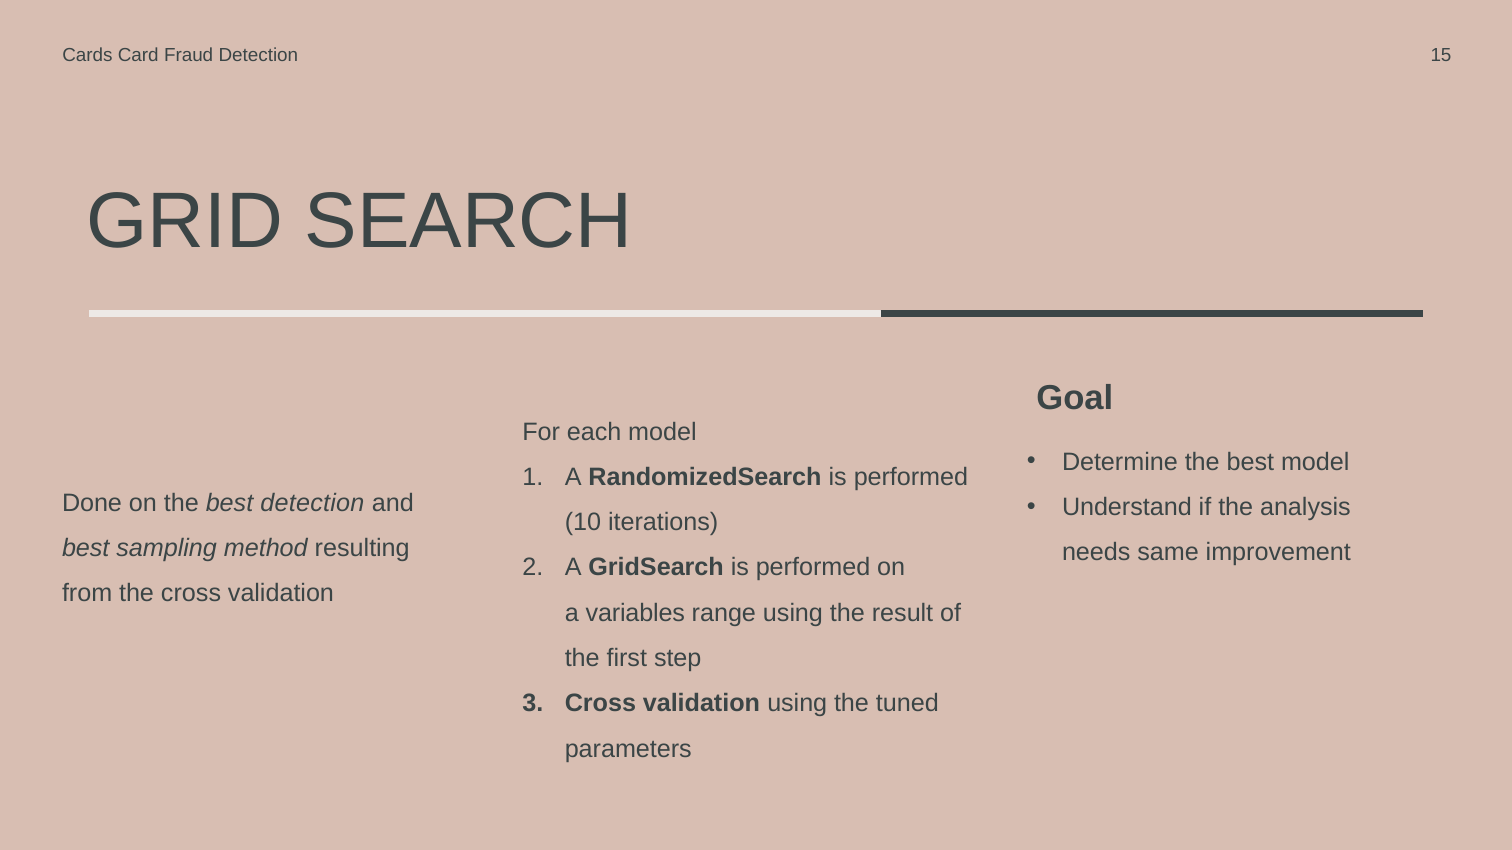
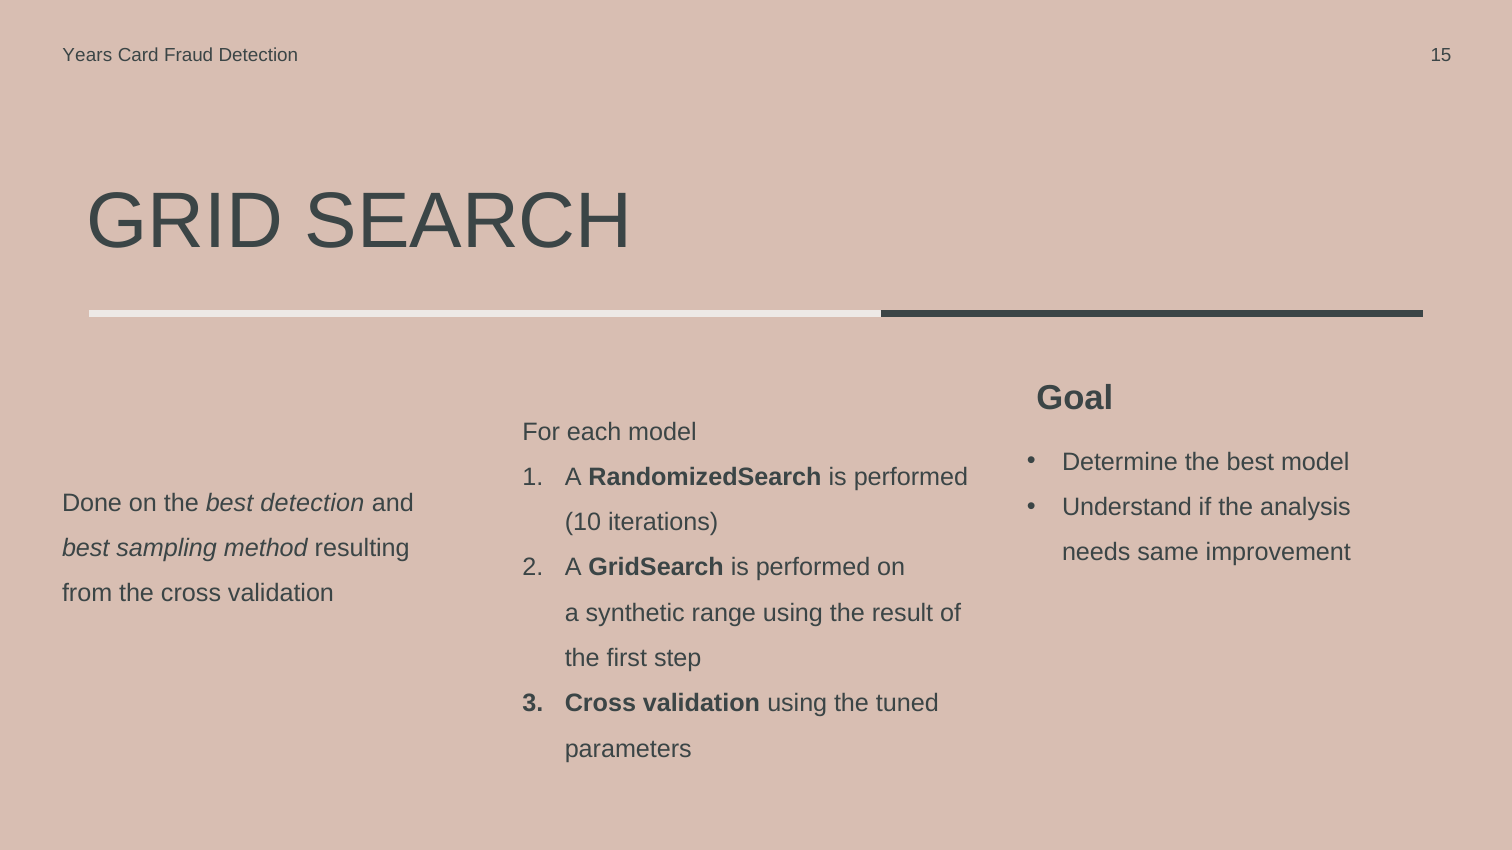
Cards: Cards -> Years
variables: variables -> synthetic
